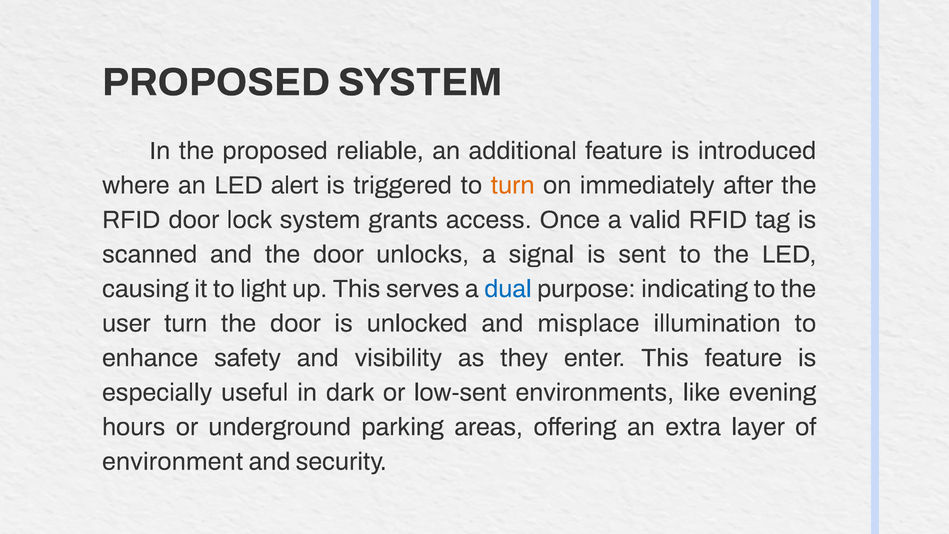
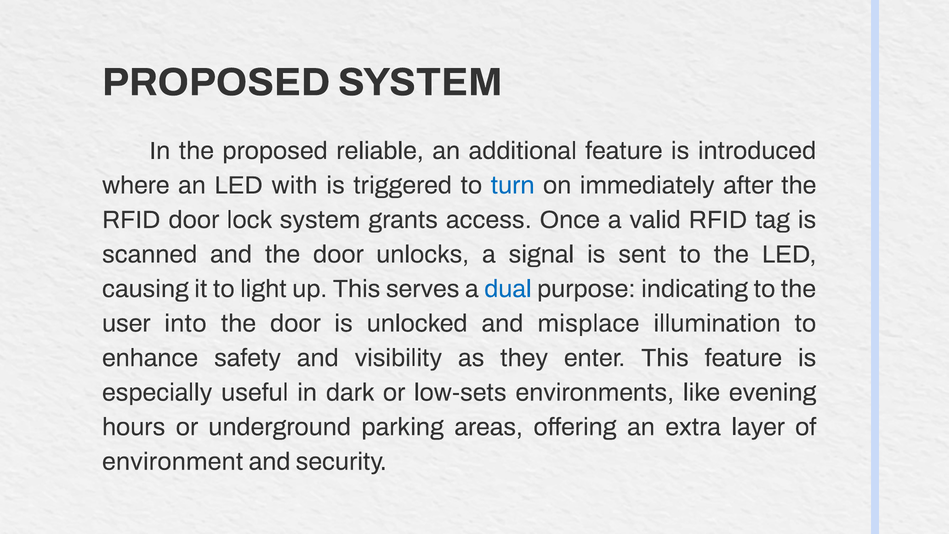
alert: alert -> with
turn at (513, 185) colour: orange -> blue
user turn: turn -> into
low-sent: low-sent -> low-sets
